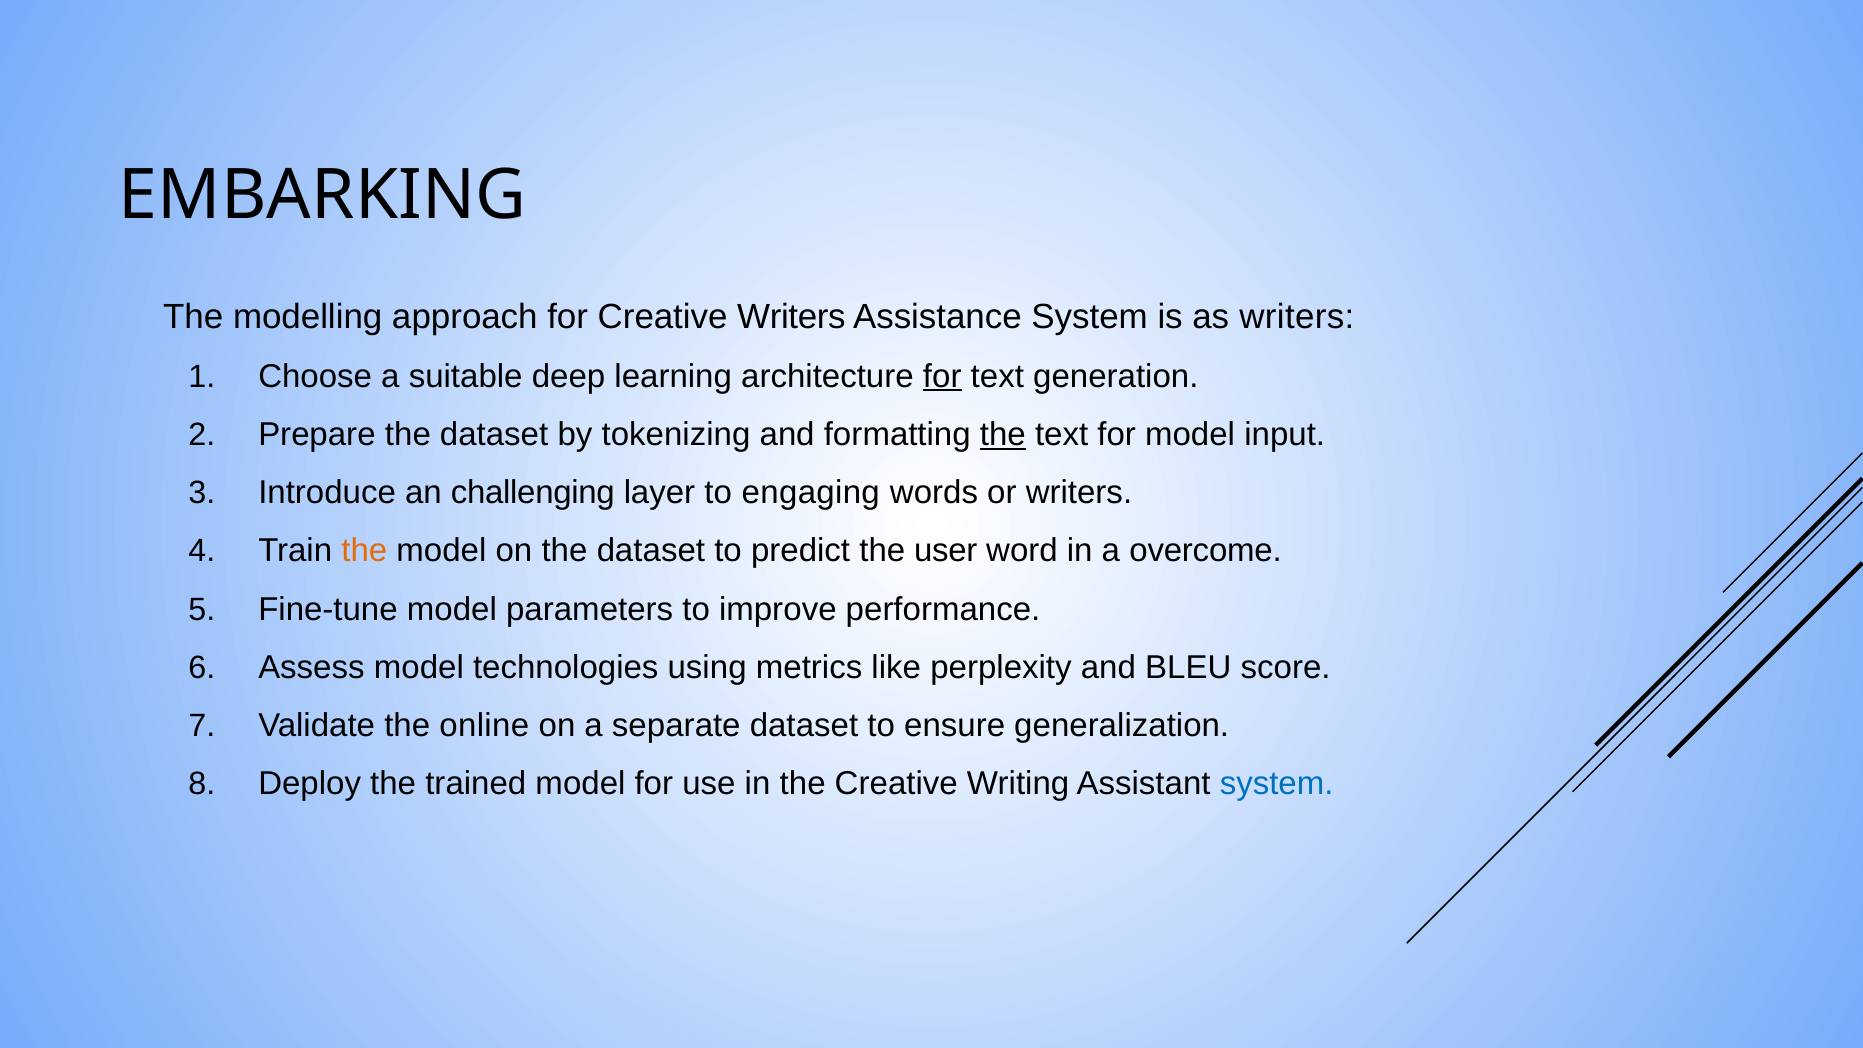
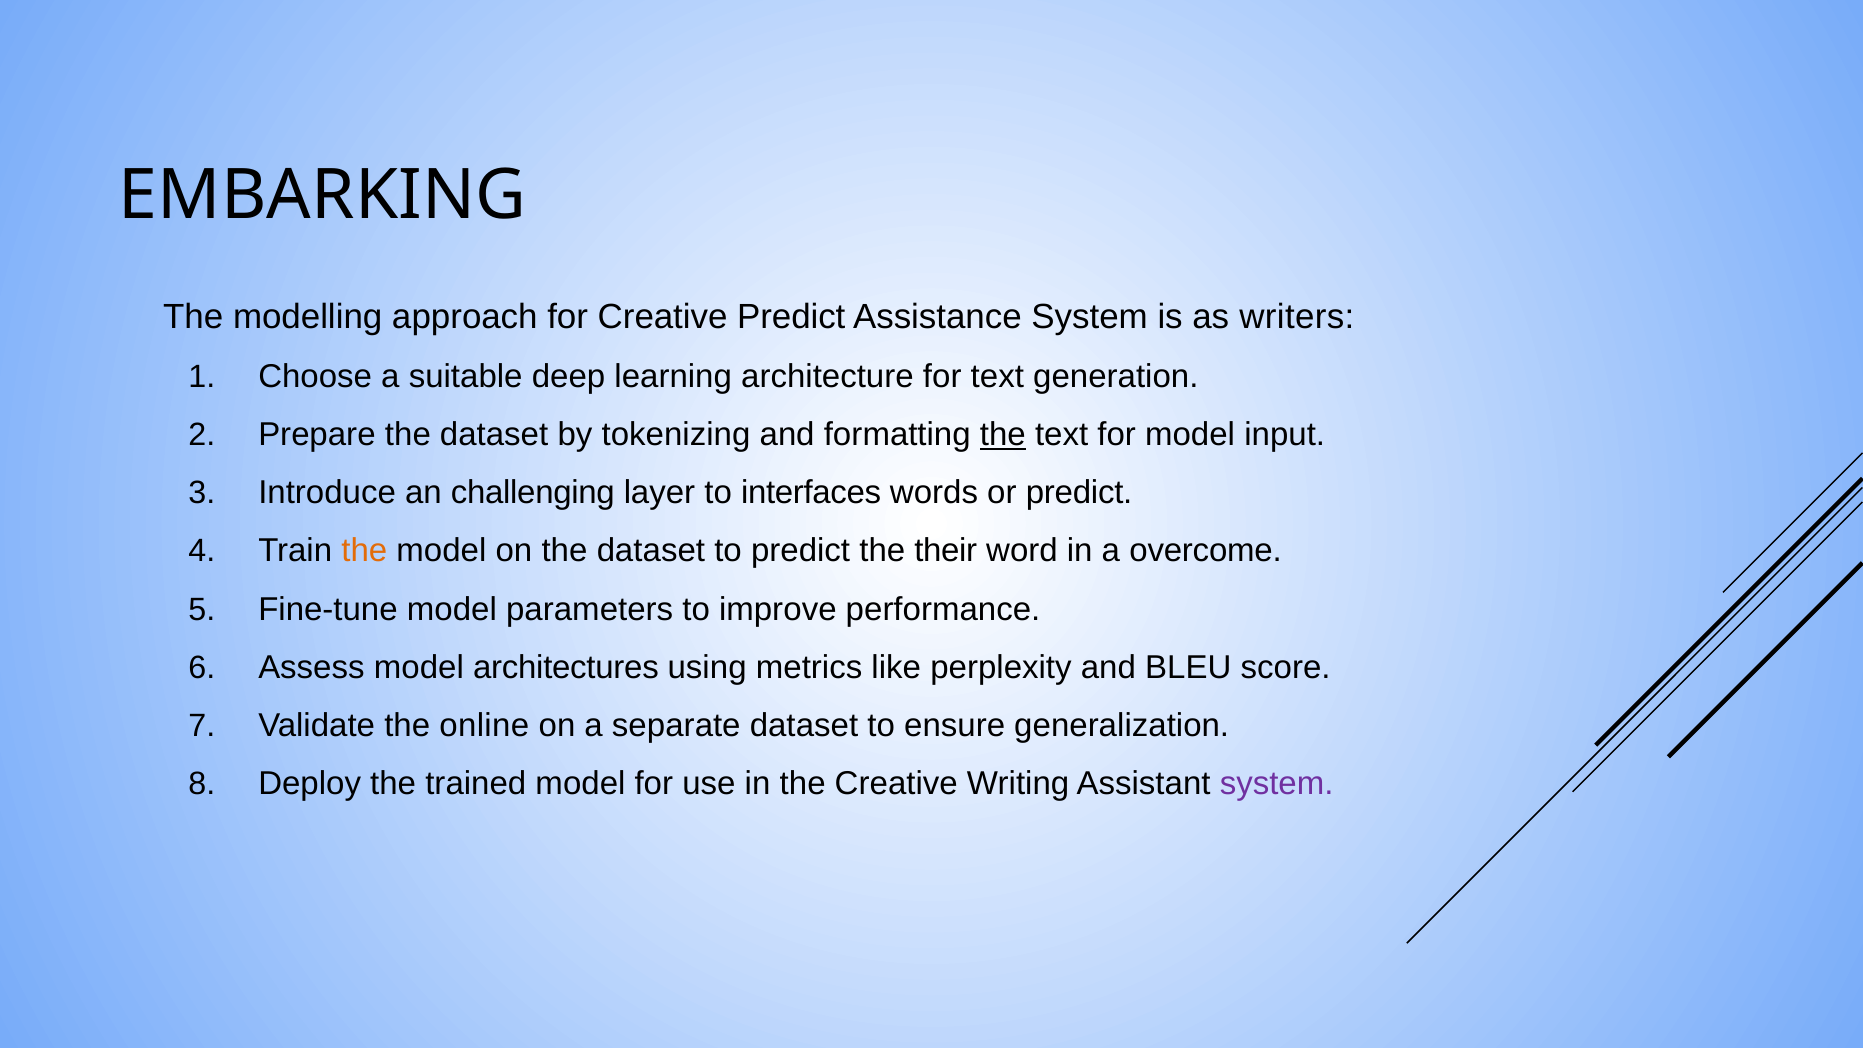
Creative Writers: Writers -> Predict
for at (942, 376) underline: present -> none
engaging: engaging -> interfaces
or writers: writers -> predict
user: user -> their
technologies: technologies -> architectures
system at (1277, 784) colour: blue -> purple
